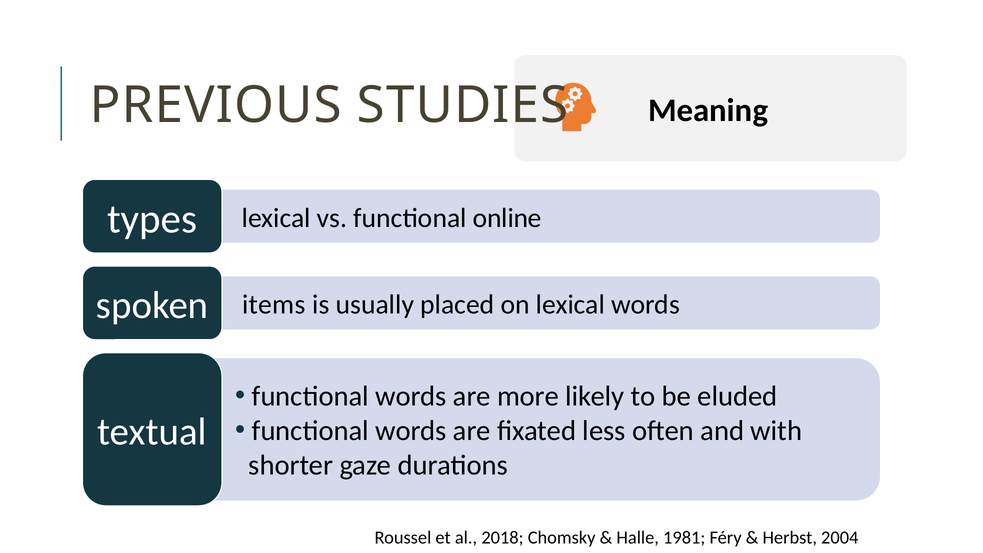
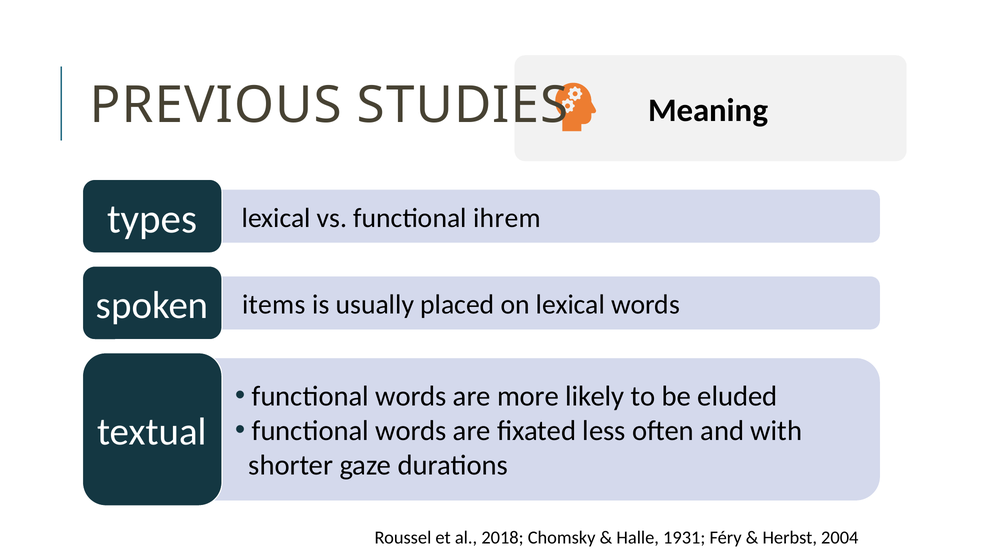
online: online -> ihrem
1981: 1981 -> 1931
